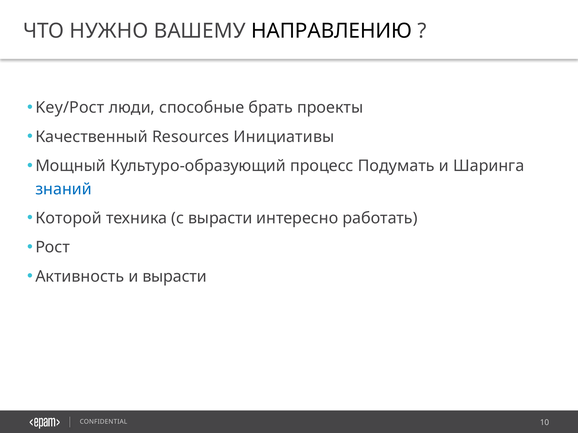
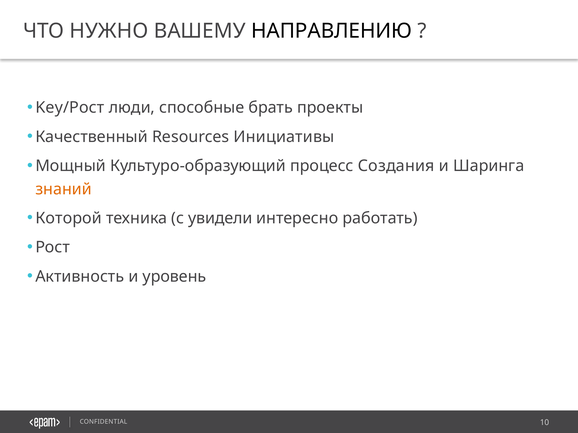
Подумать: Подумать -> Создания
знаний colour: blue -> orange
с вырасти: вырасти -> увидели
и вырасти: вырасти -> уровень
